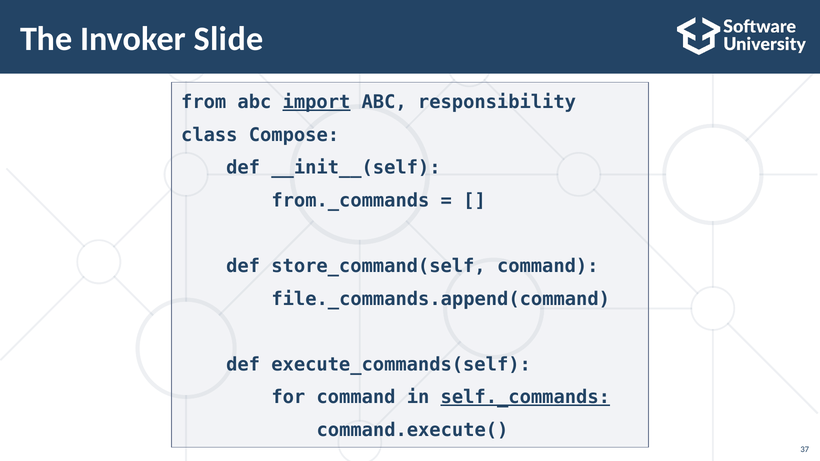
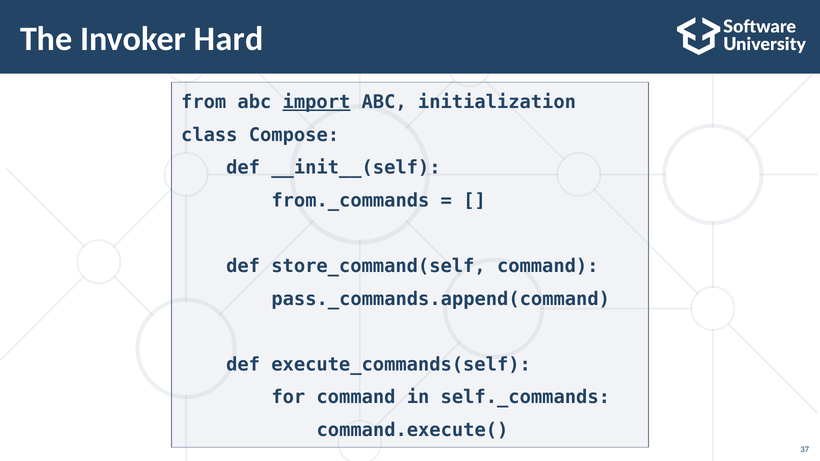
Slide: Slide -> Hard
responsibility: responsibility -> initialization
file._commands.append(command: file._commands.append(command -> pass._commands.append(command
self._commands underline: present -> none
